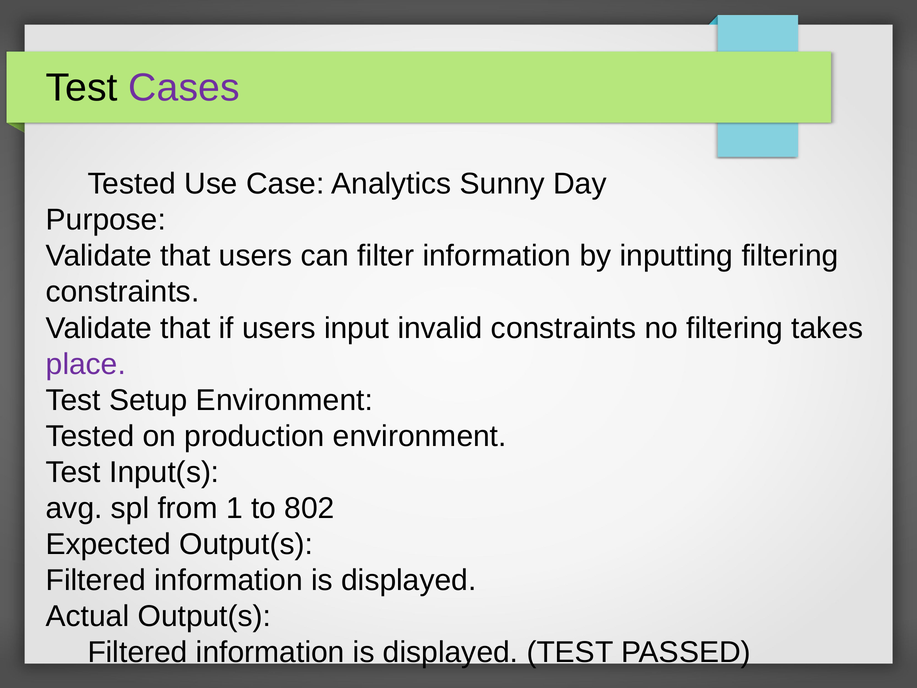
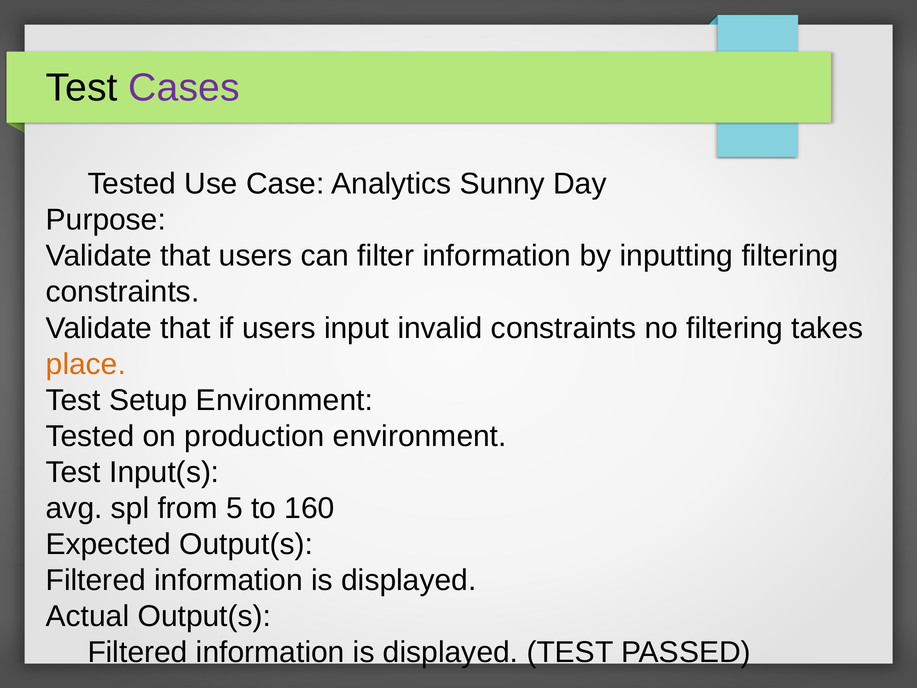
place colour: purple -> orange
1: 1 -> 5
802: 802 -> 160
